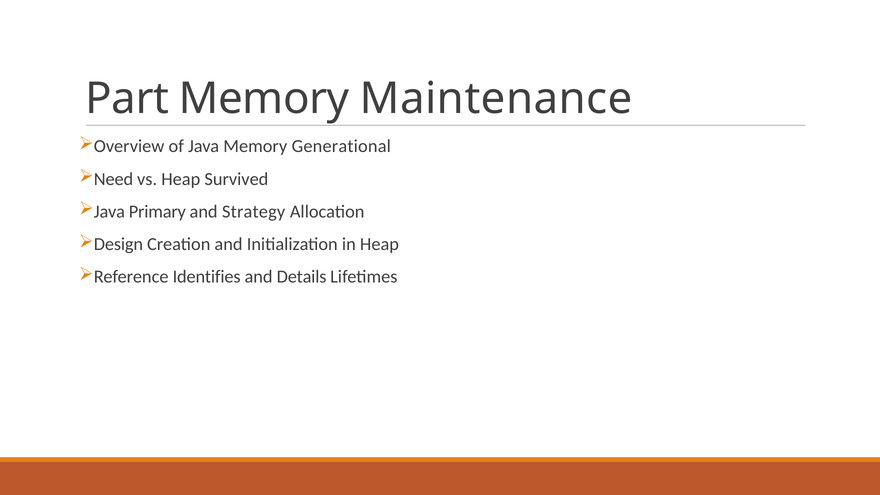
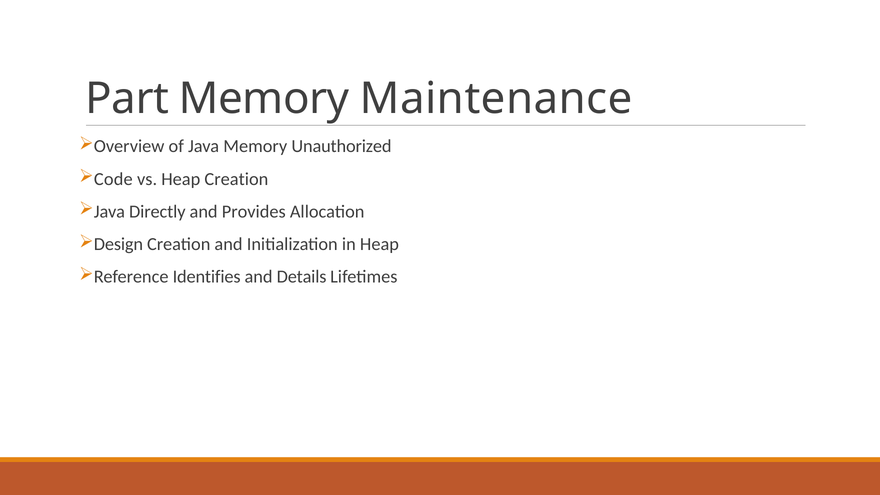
Generational: Generational -> Unauthorized
Need: Need -> Code
Heap Survived: Survived -> Creation
Primary: Primary -> Directly
Strategy: Strategy -> Provides
